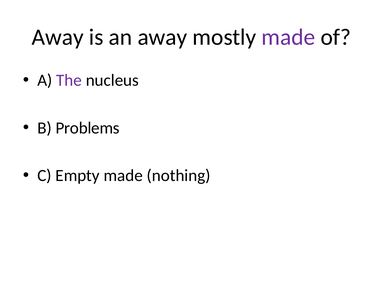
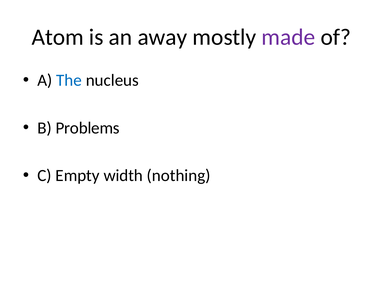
Away at (58, 37): Away -> Atom
The colour: purple -> blue
Empty made: made -> width
